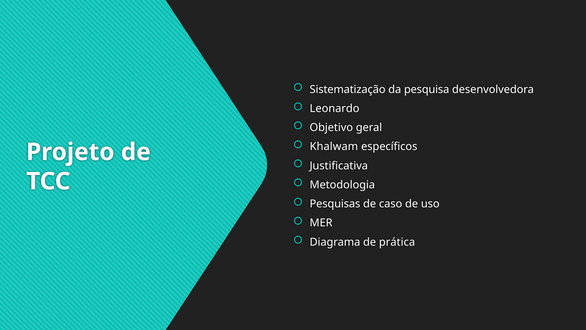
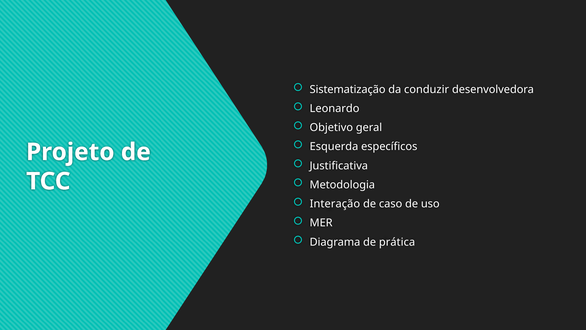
pesquisa: pesquisa -> conduzir
Khalwam: Khalwam -> Esquerda
Pesquisas: Pesquisas -> Interação
